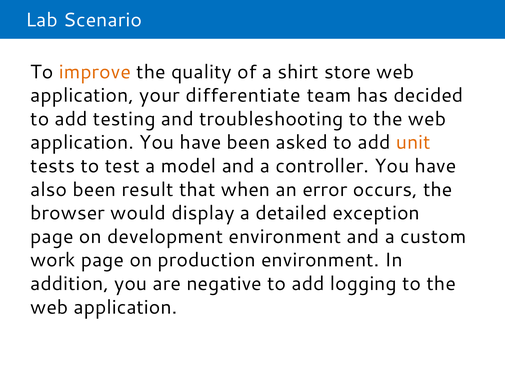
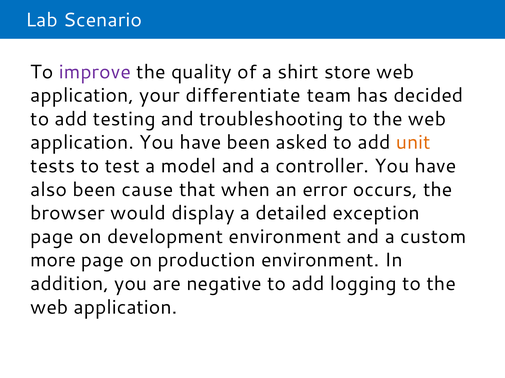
improve colour: orange -> purple
result: result -> cause
work: work -> more
